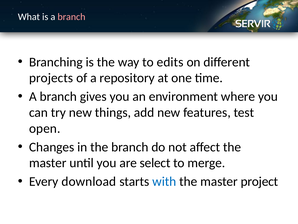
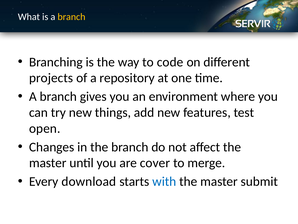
branch at (71, 17) colour: pink -> yellow
edits: edits -> code
select: select -> cover
project: project -> submit
